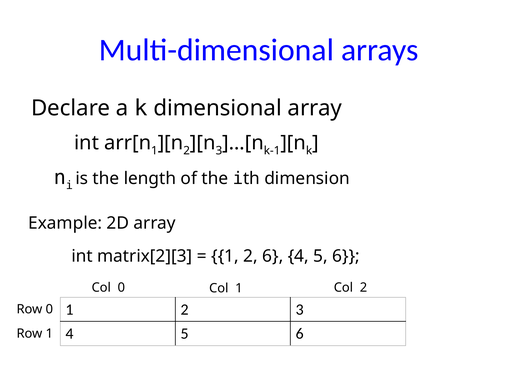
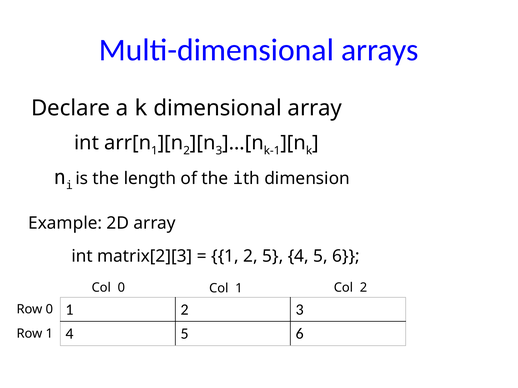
2 6: 6 -> 5
